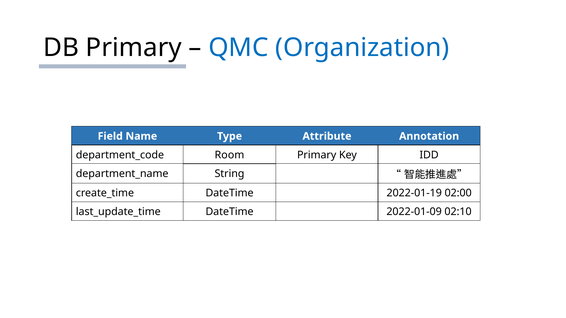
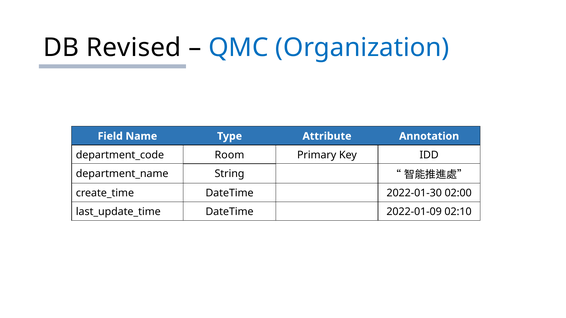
DB Primary: Primary -> Revised
2022-01-19: 2022-01-19 -> 2022-01-30
